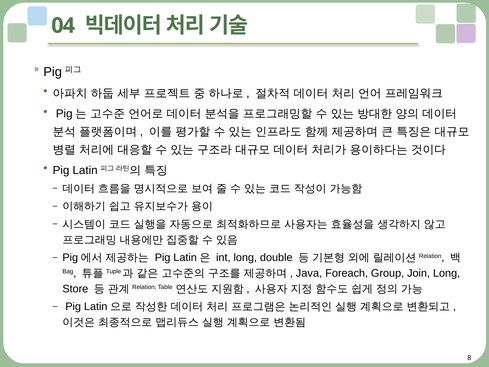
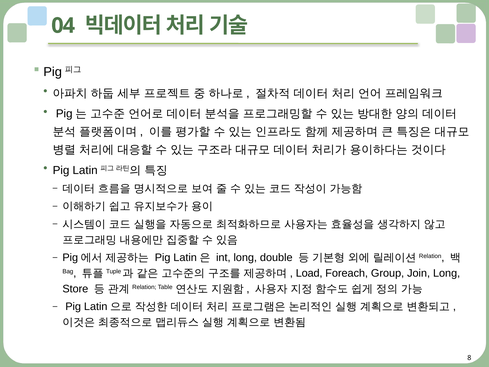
Java: Java -> Load
